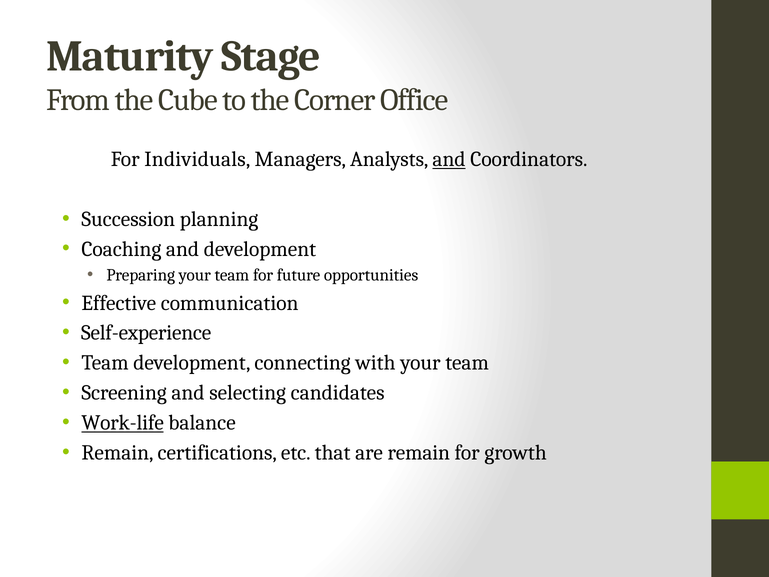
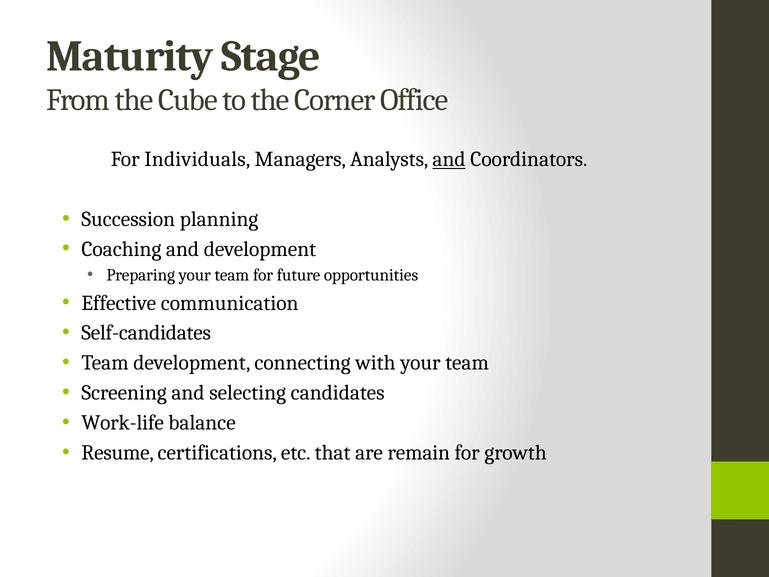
Self-experience: Self-experience -> Self-candidates
Work-life underline: present -> none
Remain at (117, 453): Remain -> Resume
